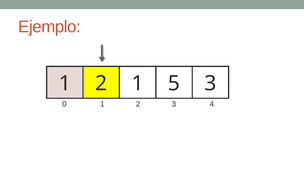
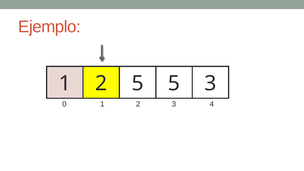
2 1: 1 -> 5
